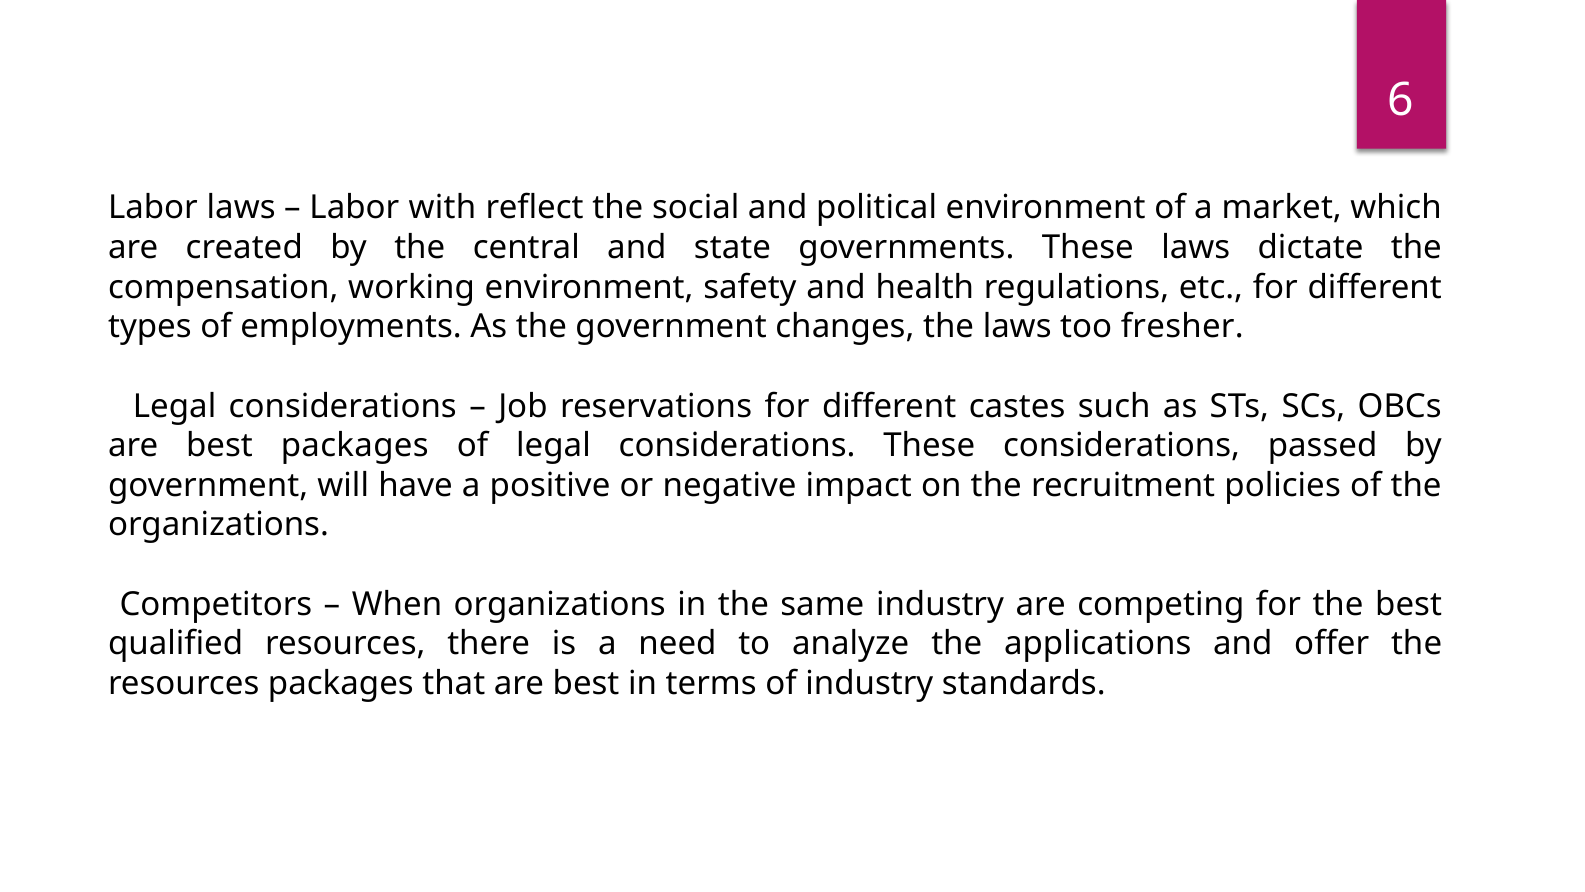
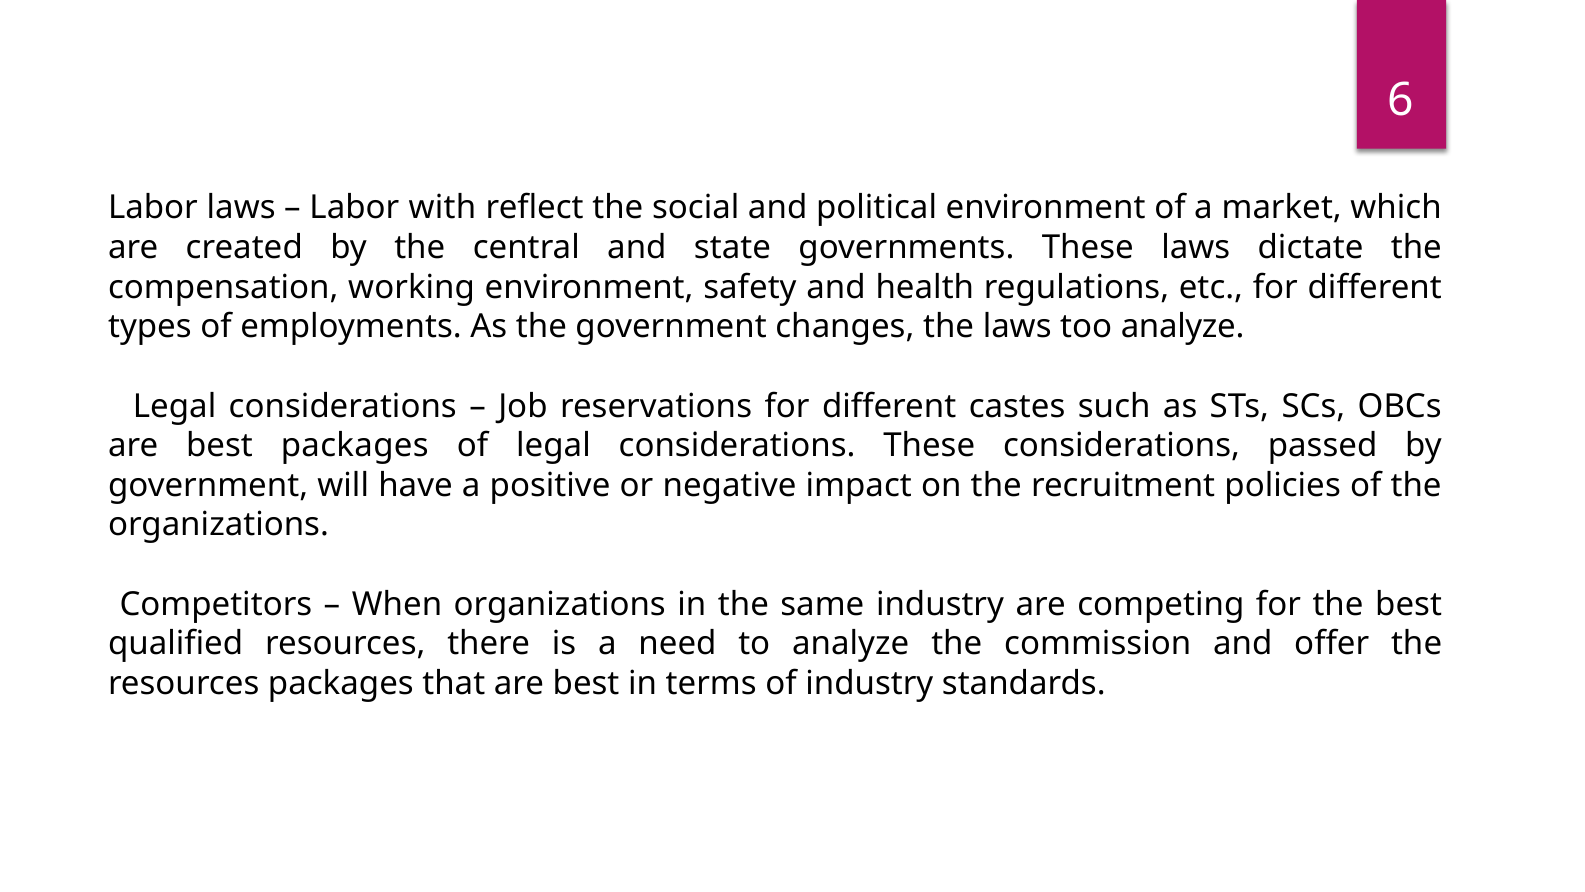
too fresher: fresher -> analyze
applications: applications -> commission
